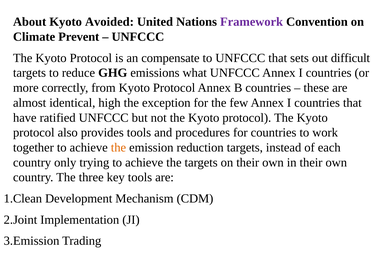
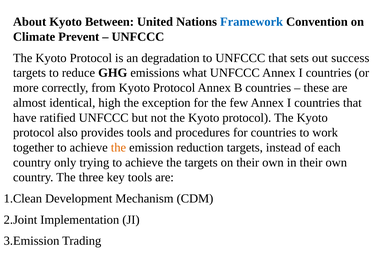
Avoided: Avoided -> Between
Framework colour: purple -> blue
compensate: compensate -> degradation
difficult: difficult -> success
